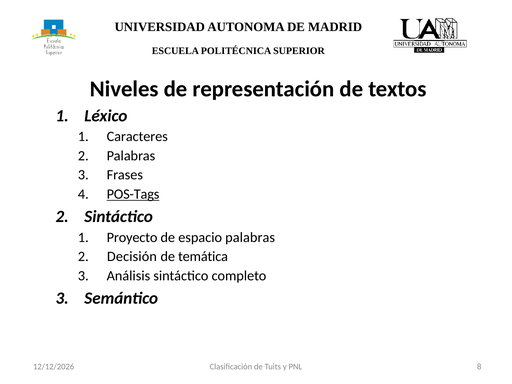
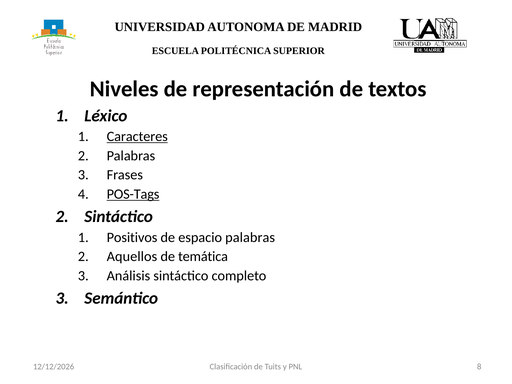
Caracteres underline: none -> present
Proyecto: Proyecto -> Positivos
Decisión: Decisión -> Aquellos
